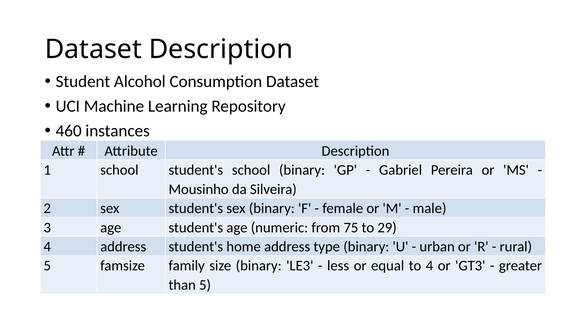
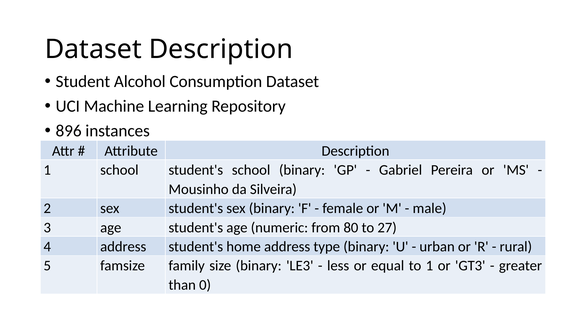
460: 460 -> 896
75: 75 -> 80
29: 29 -> 27
to 4: 4 -> 1
than 5: 5 -> 0
